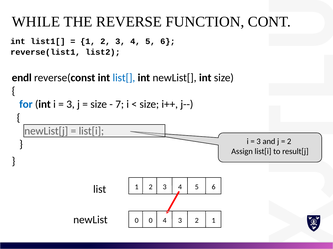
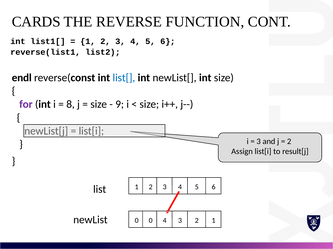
WHILE: WHILE -> CARDS
for colour: blue -> purple
3 at (71, 105): 3 -> 8
7: 7 -> 9
